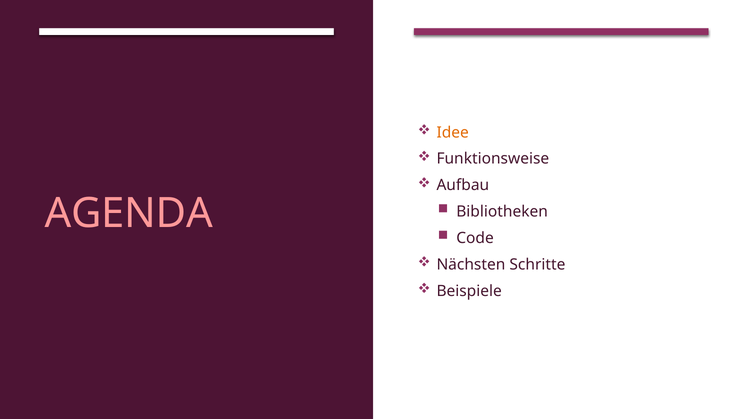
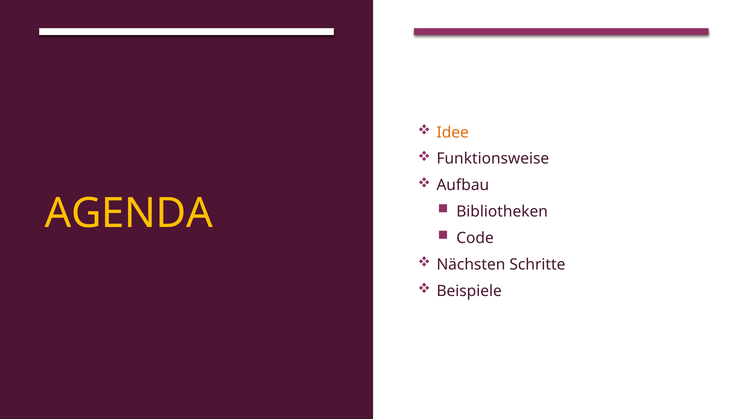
AGENDA colour: pink -> yellow
